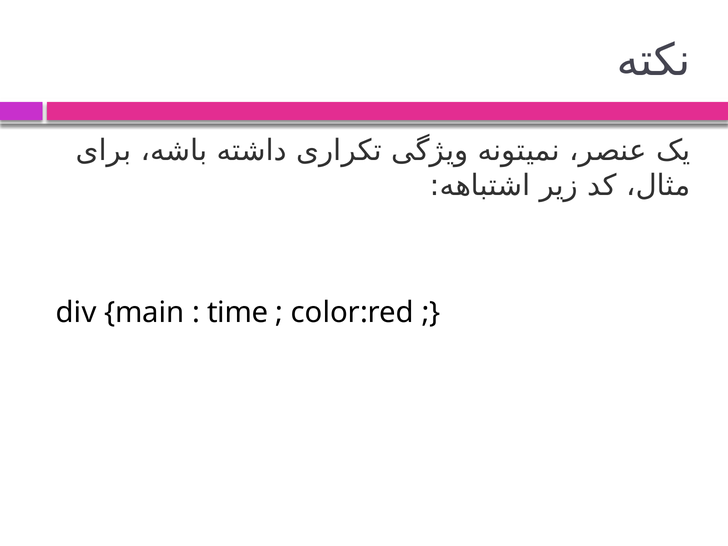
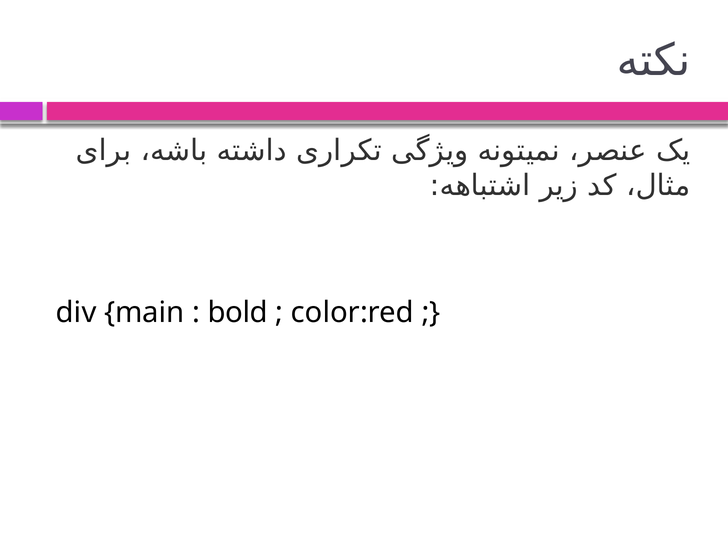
time: time -> bold
